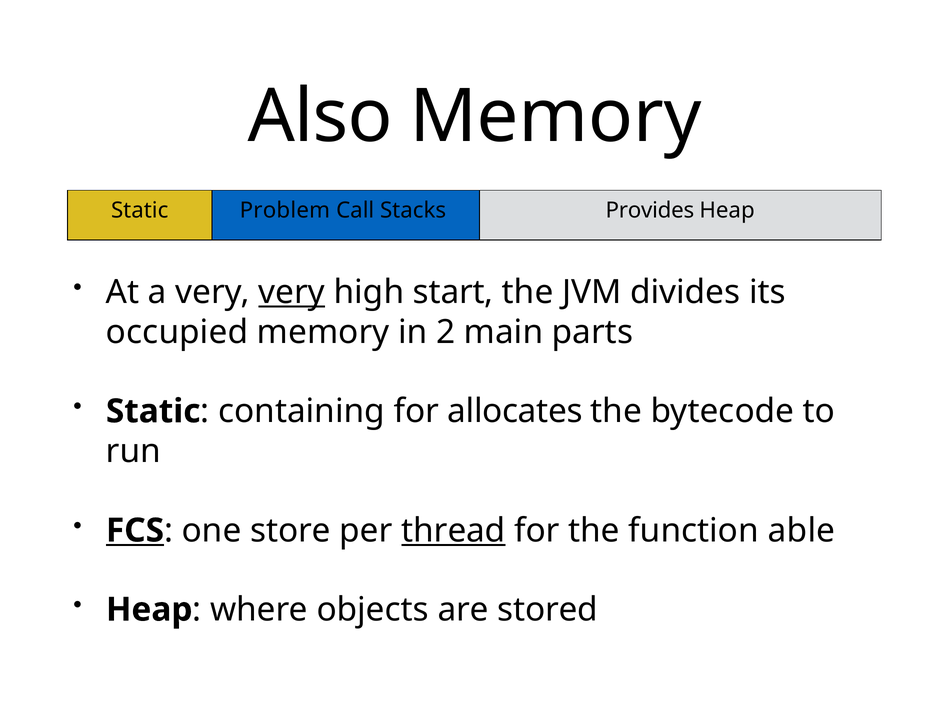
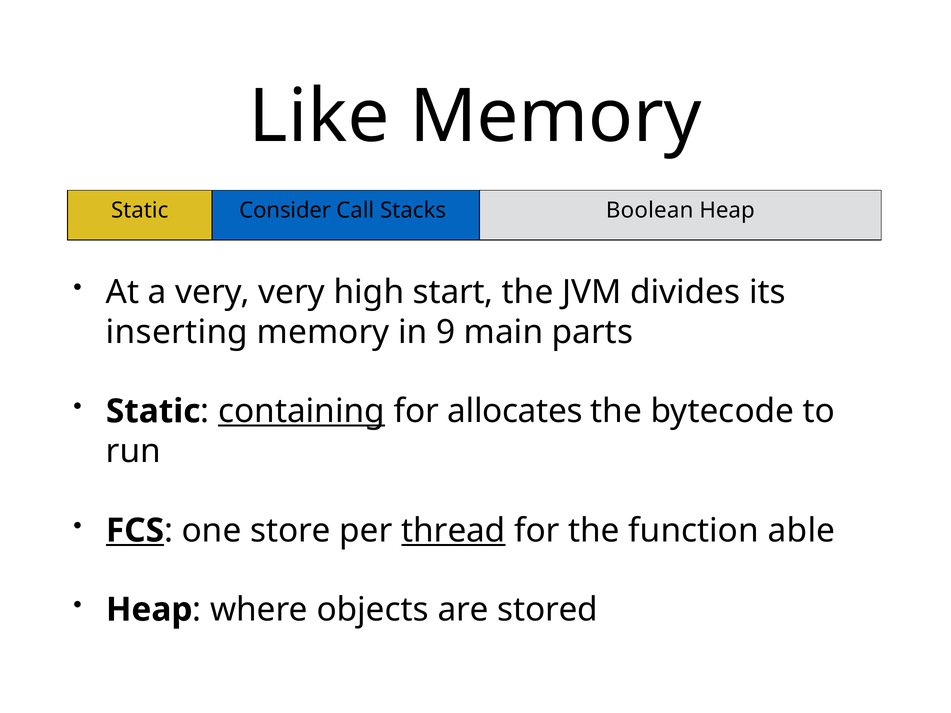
Also: Also -> Like
Problem: Problem -> Consider
Provides: Provides -> Boolean
very at (292, 292) underline: present -> none
occupied: occupied -> inserting
2: 2 -> 9
containing underline: none -> present
